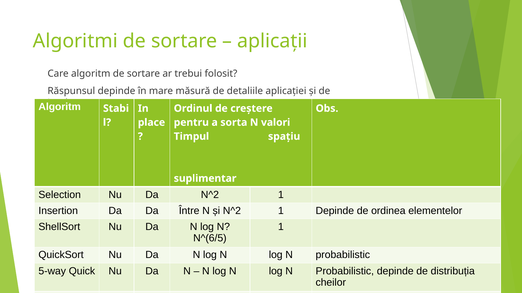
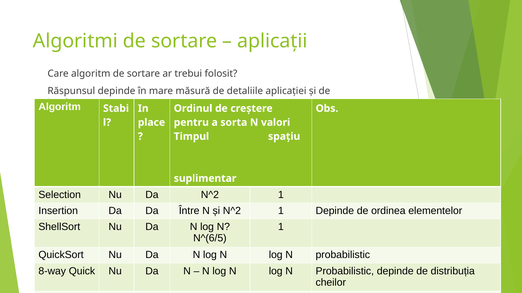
5-way: 5-way -> 8-way
